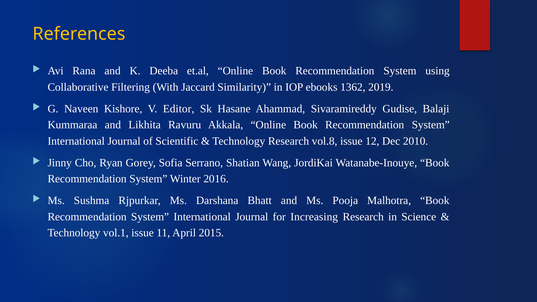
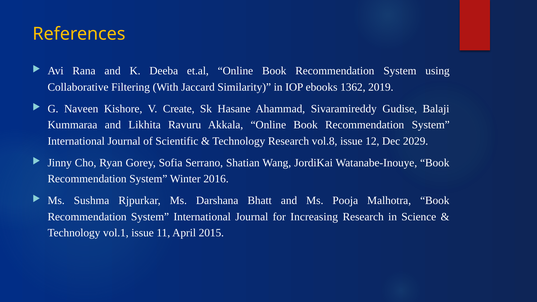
Editor: Editor -> Create
2010: 2010 -> 2029
